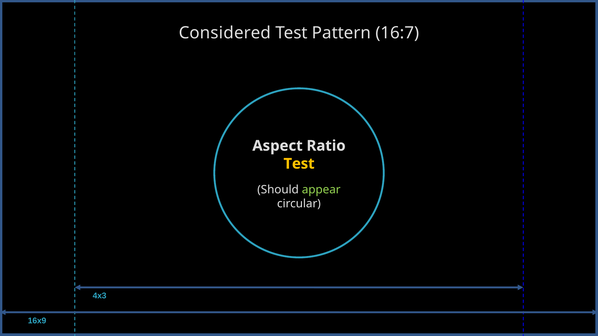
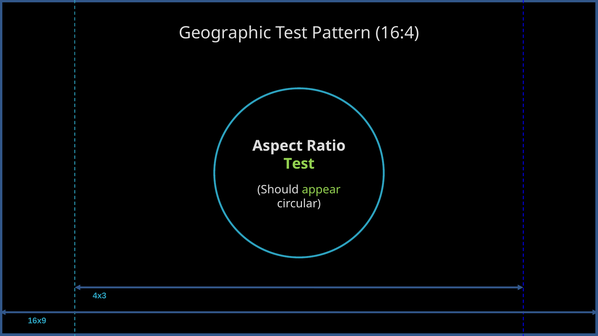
Considered: Considered -> Geographic
16:7: 16:7 -> 16:4
Test at (299, 164) colour: yellow -> light green
